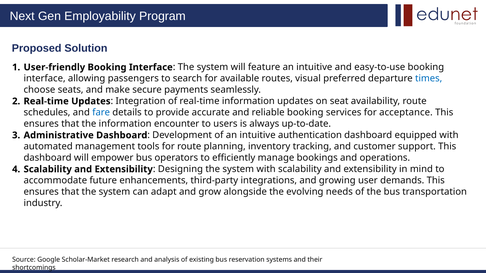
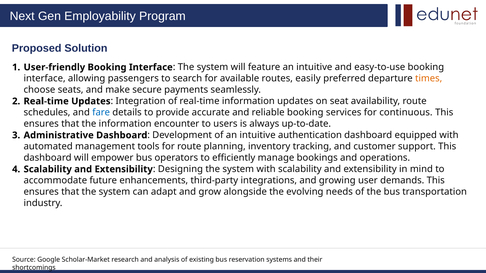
visual: visual -> easily
times colour: blue -> orange
acceptance: acceptance -> continuous
